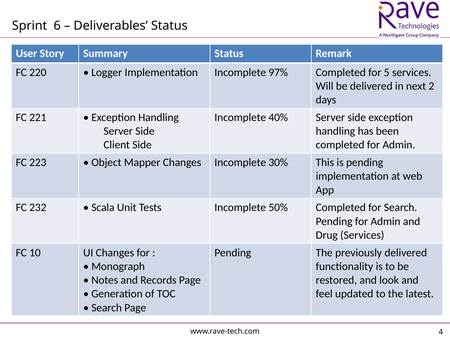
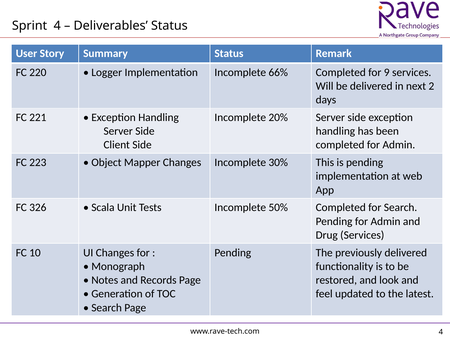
Sprint 6: 6 -> 4
97%: 97% -> 66%
5: 5 -> 9
40%: 40% -> 20%
232: 232 -> 326
